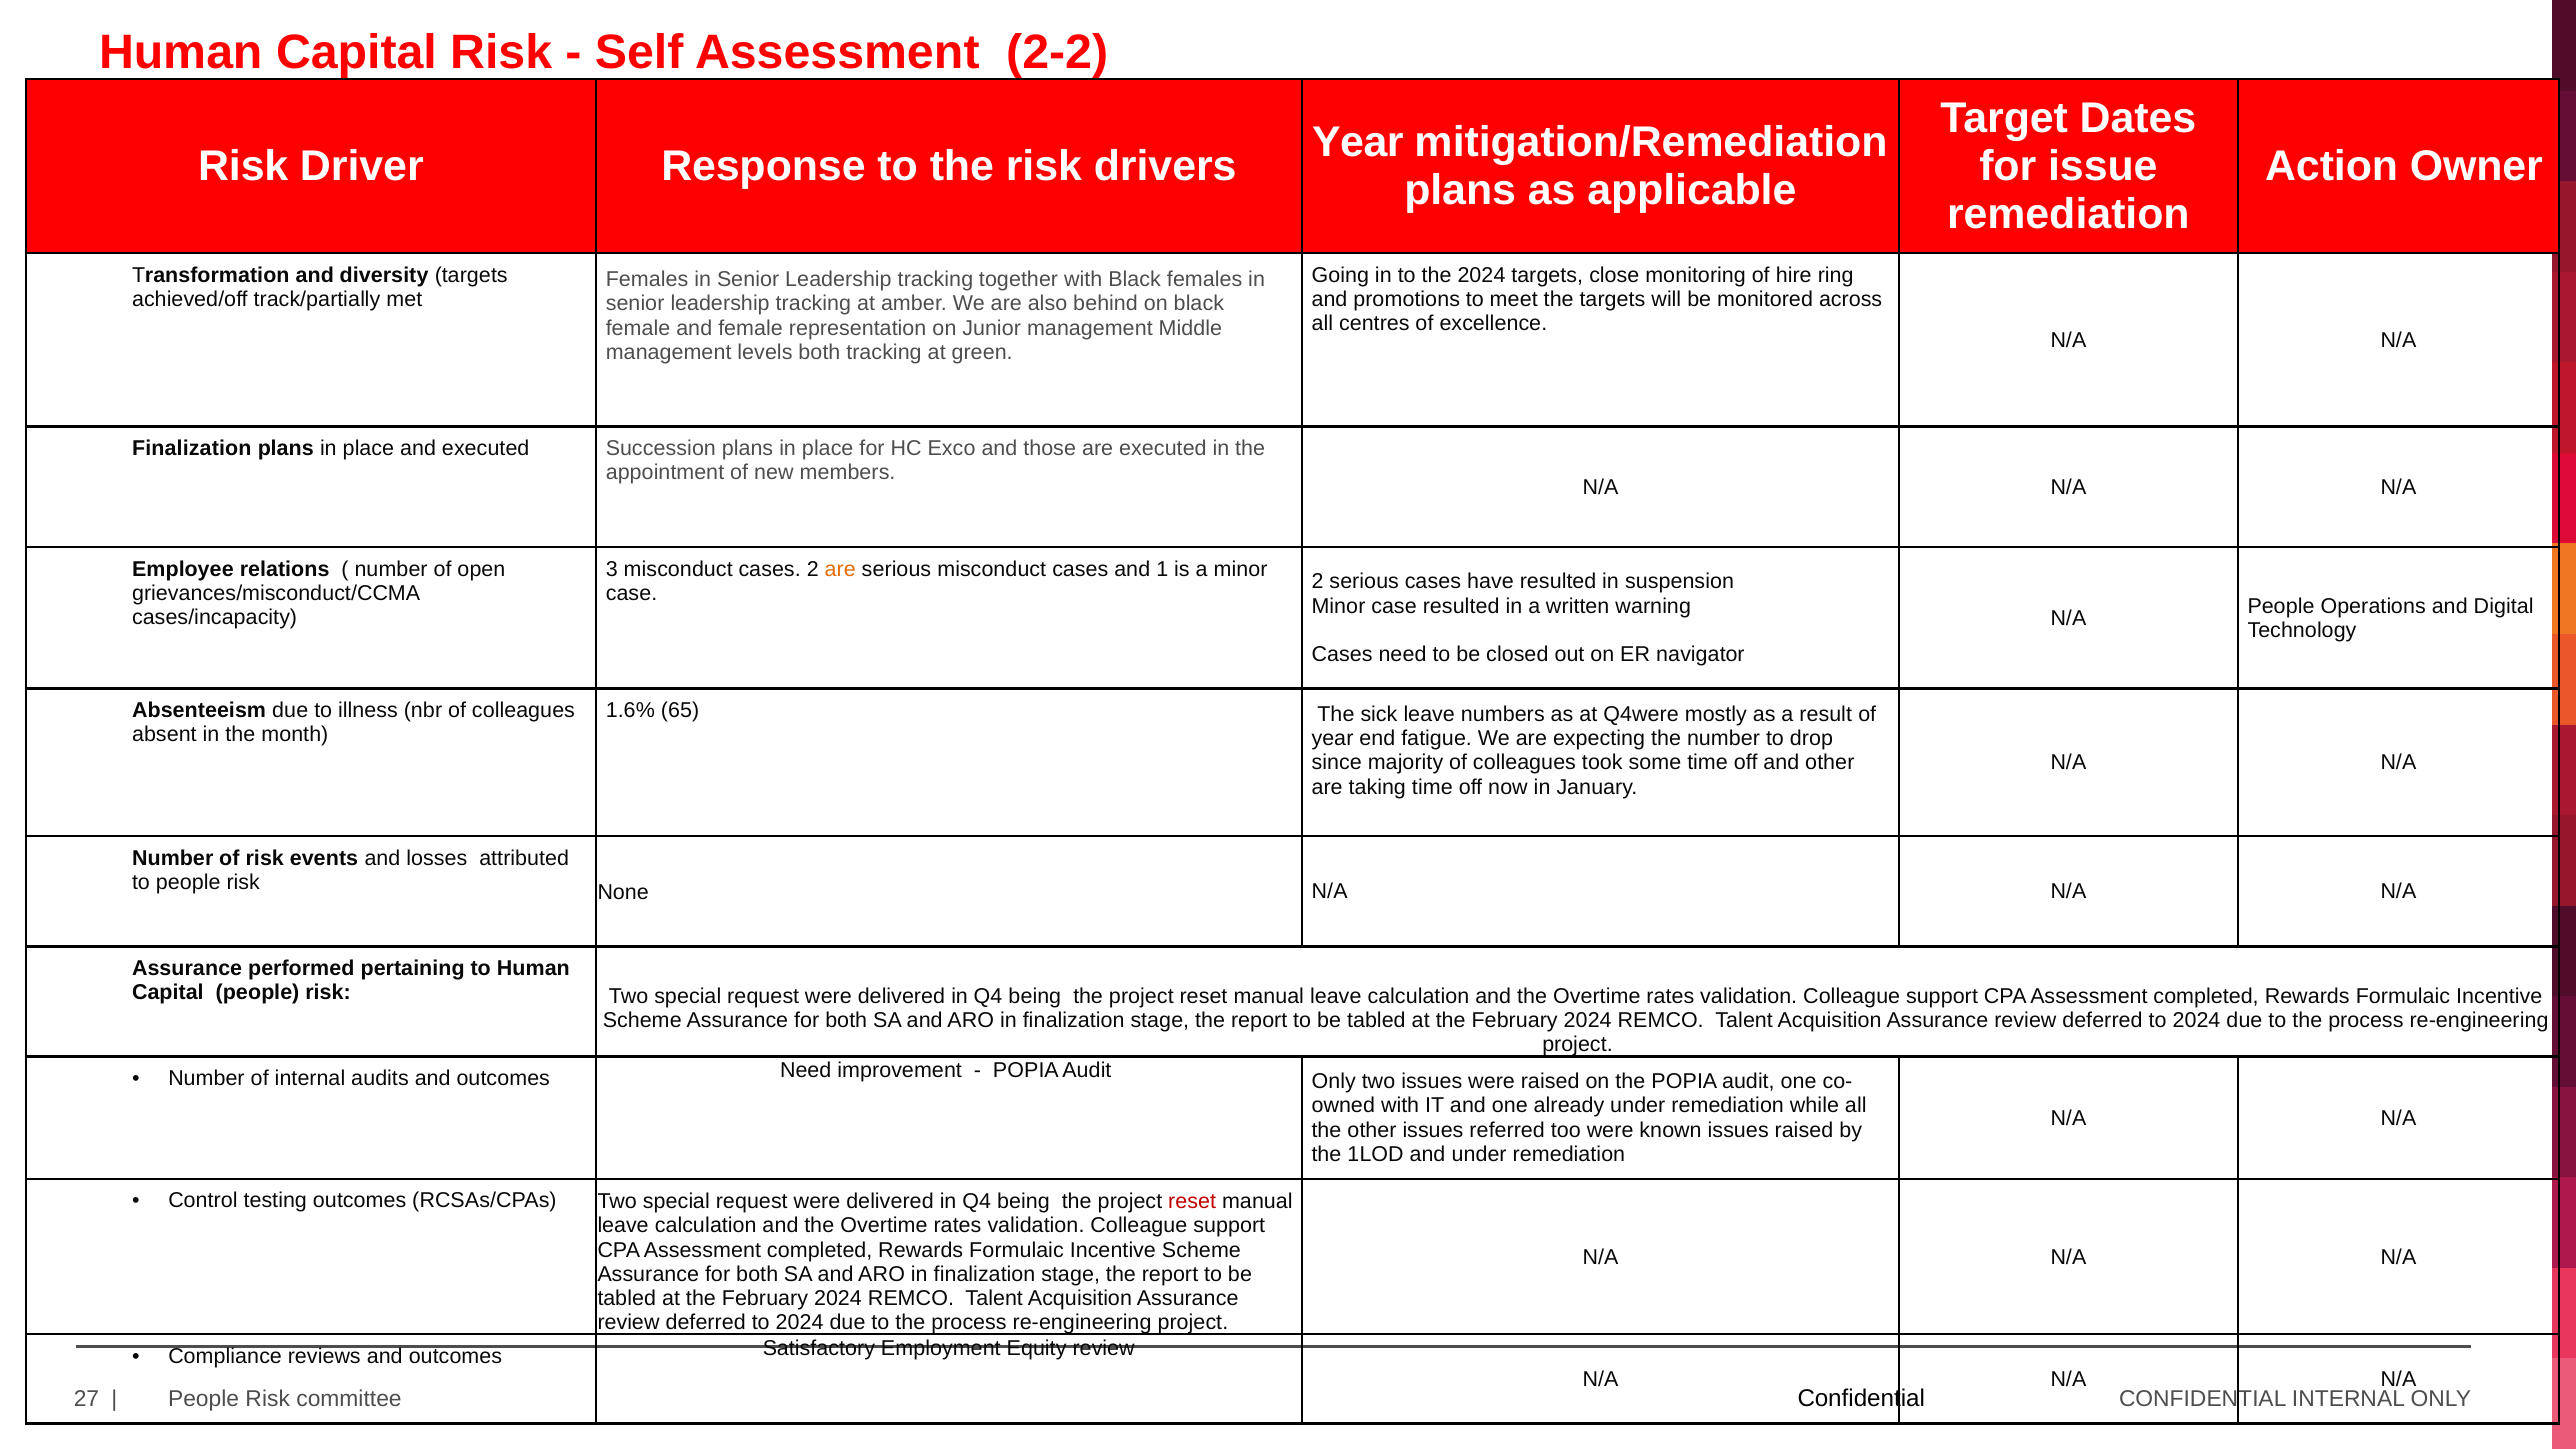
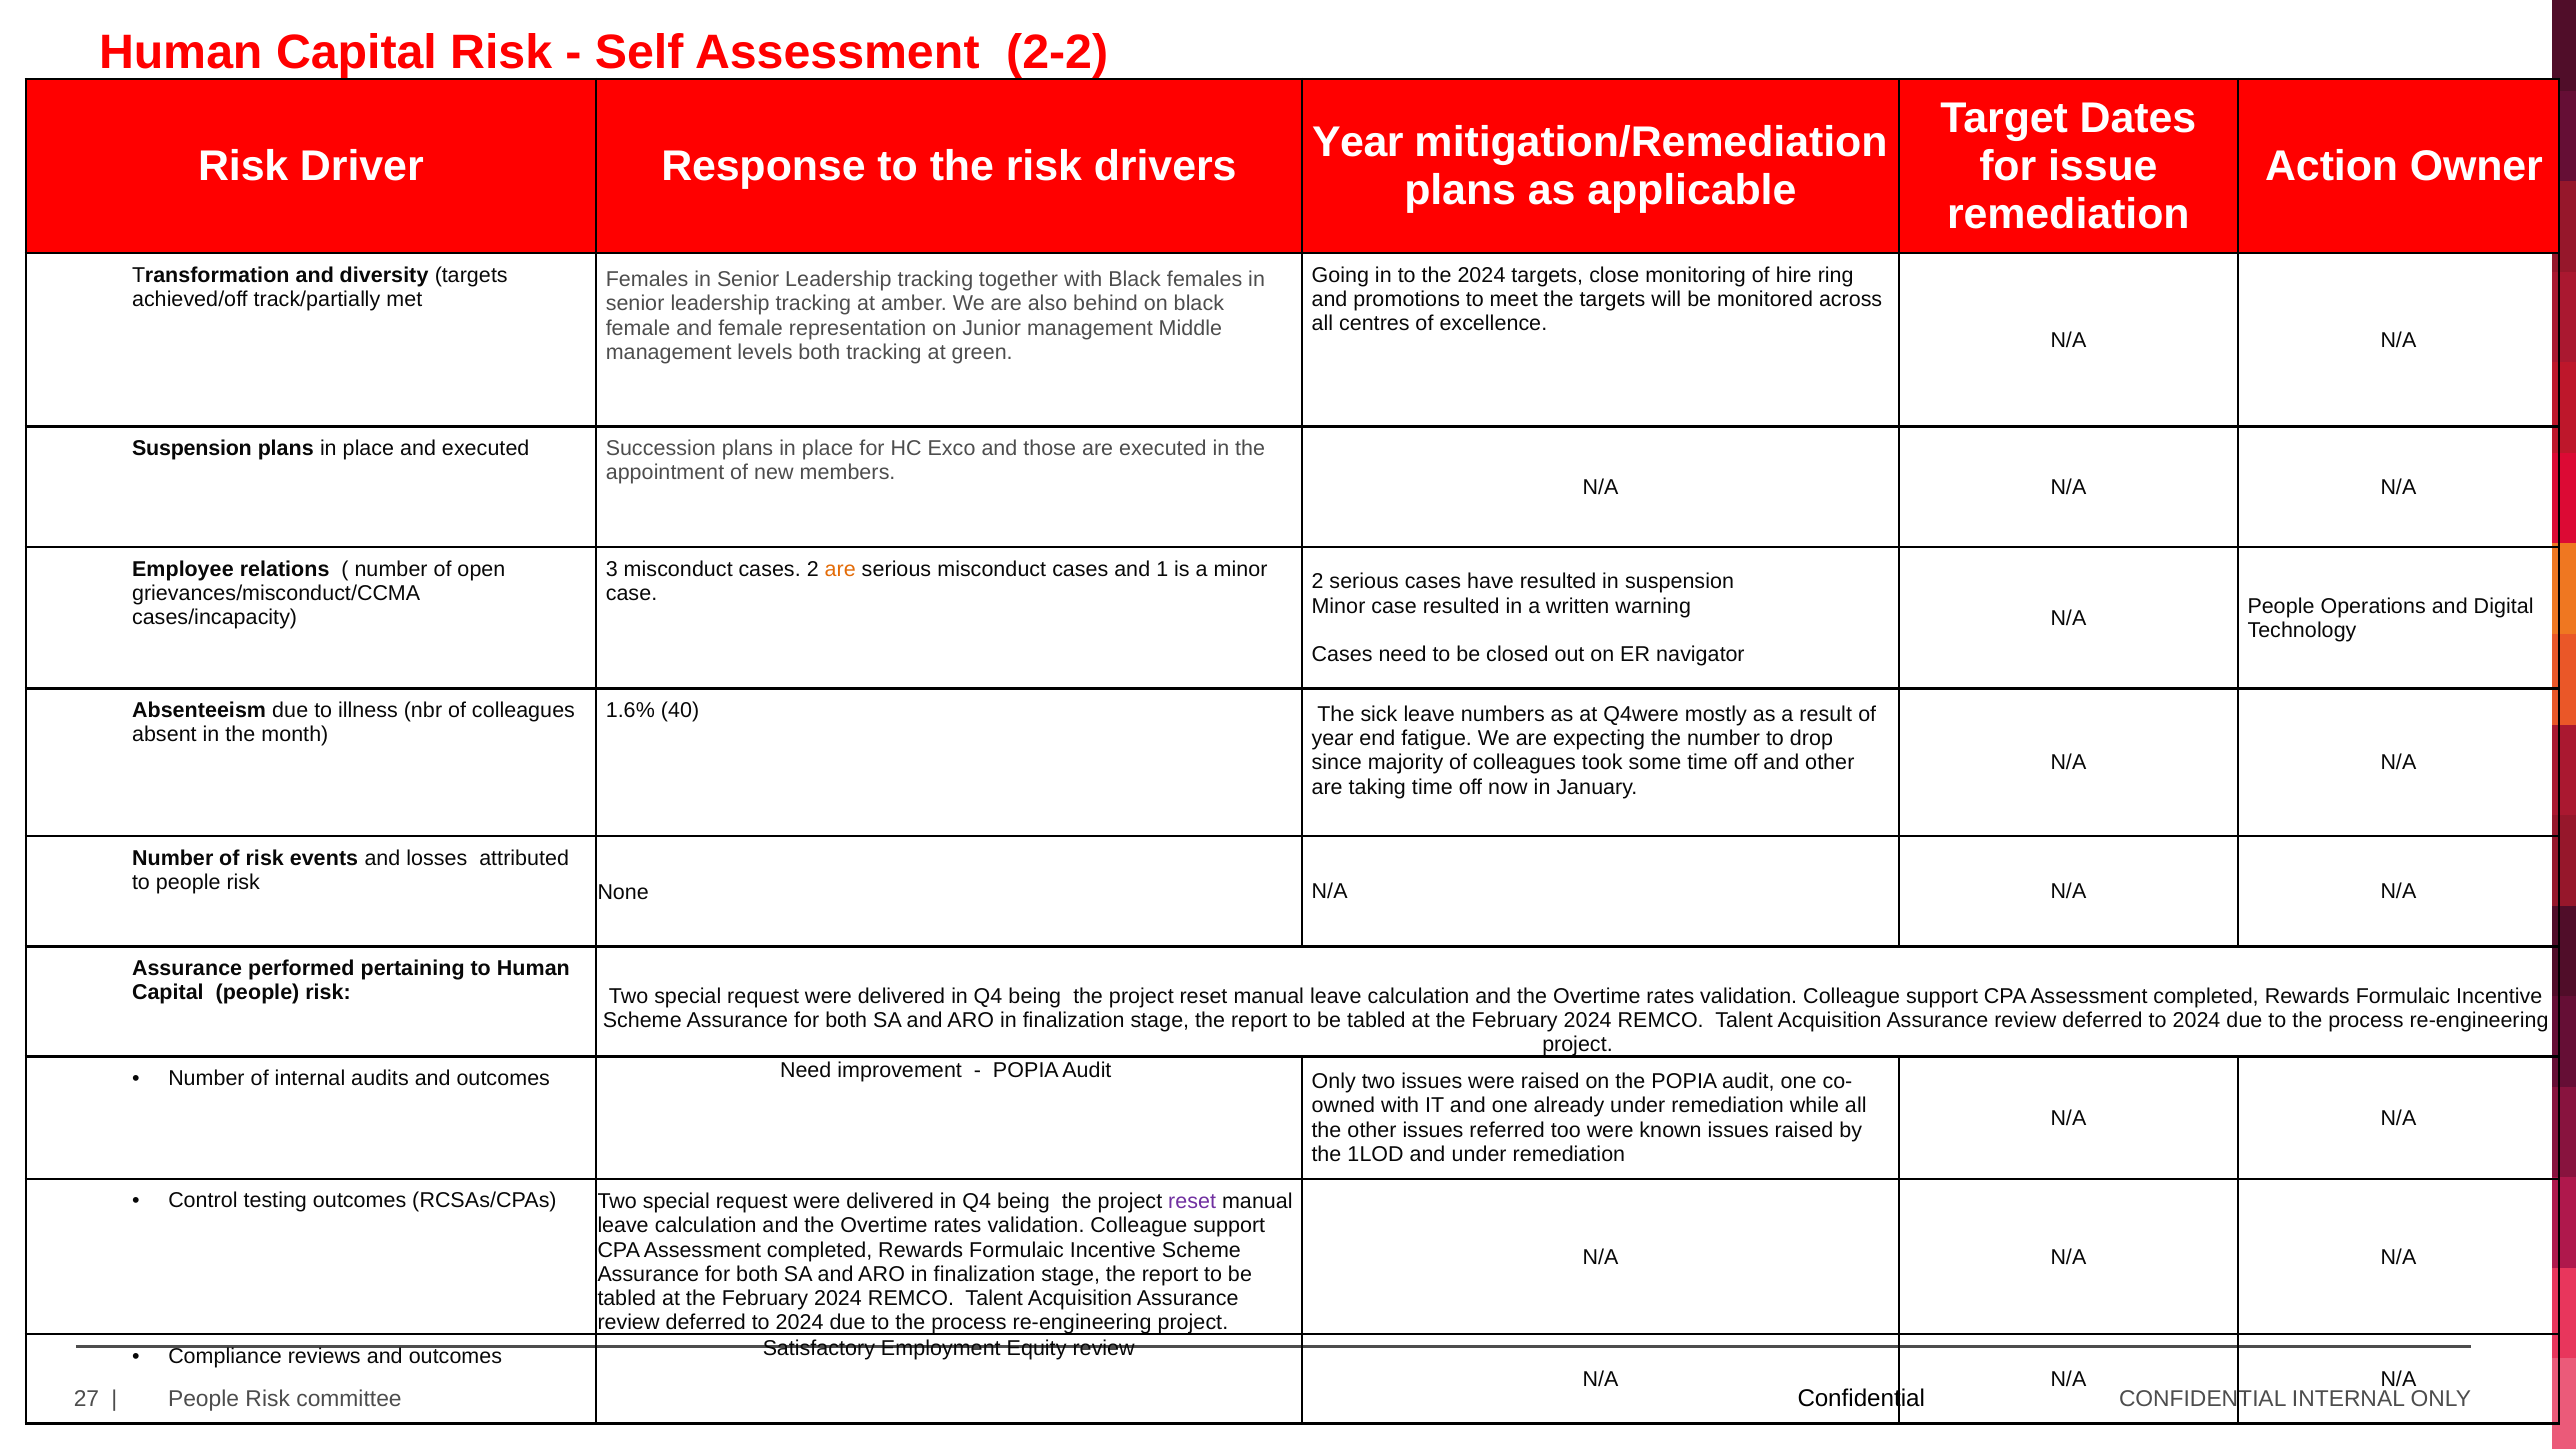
Finalization at (192, 449): Finalization -> Suspension
65: 65 -> 40
reset at (1192, 1202) colour: red -> purple
